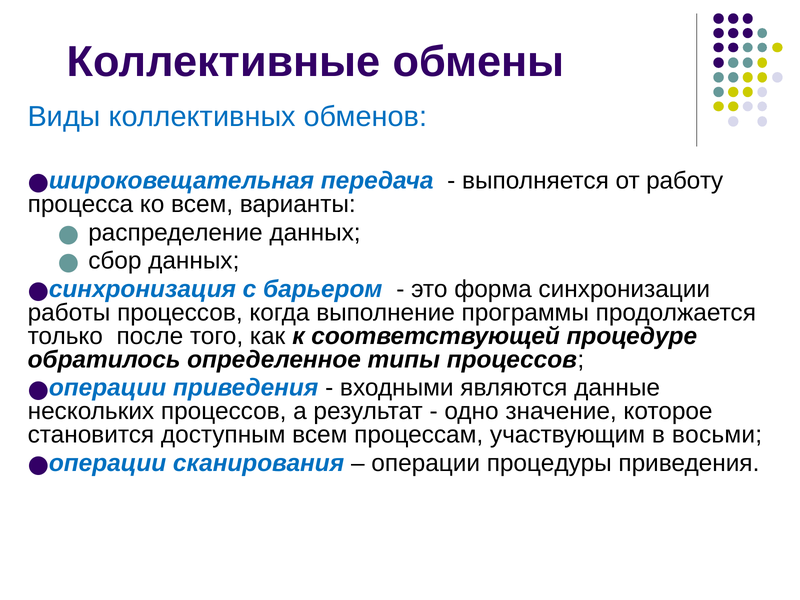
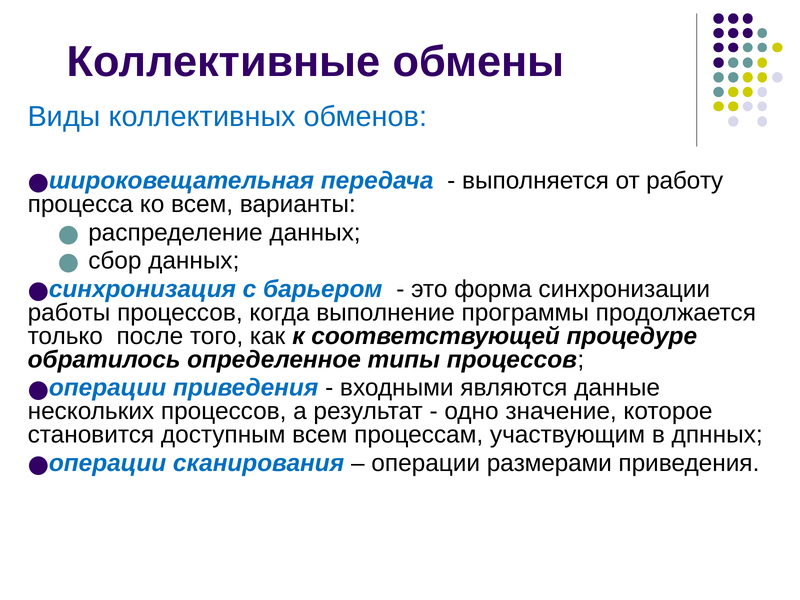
восьми: восьми -> дпнных
процедуры: процедуры -> размерами
